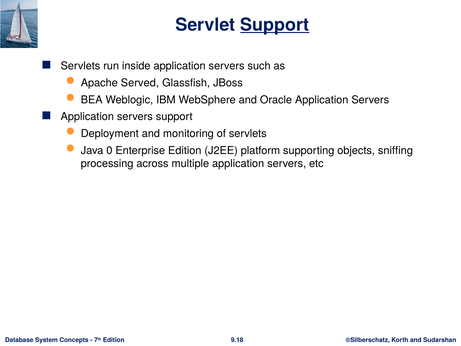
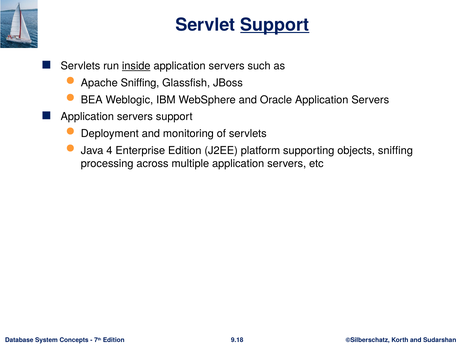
inside underline: none -> present
Apache Served: Served -> Sniffing
0: 0 -> 4
